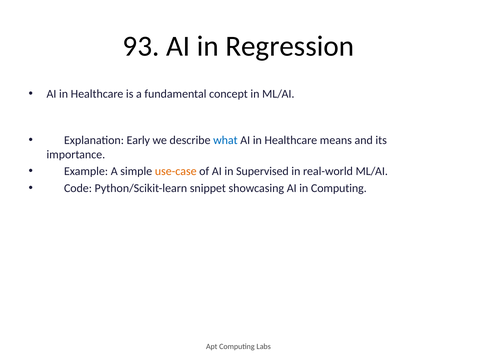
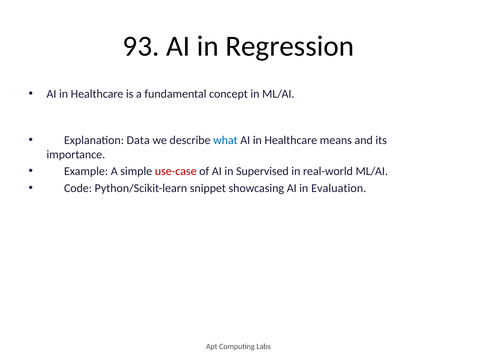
Early: Early -> Data
use-case colour: orange -> red
in Computing: Computing -> Evaluation
